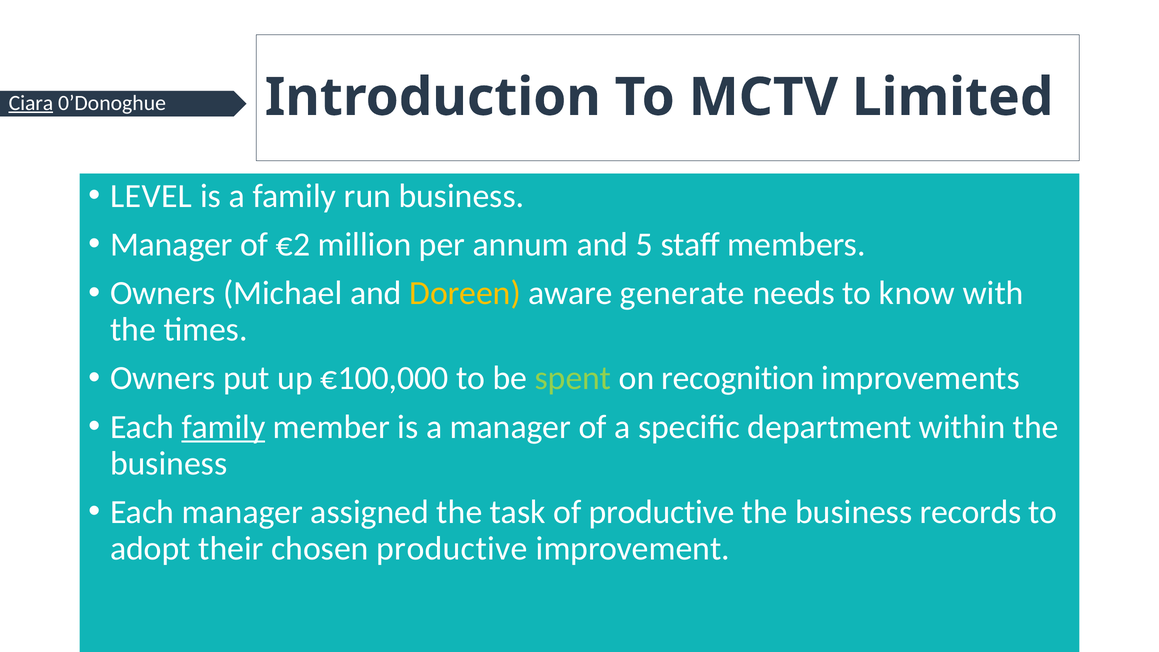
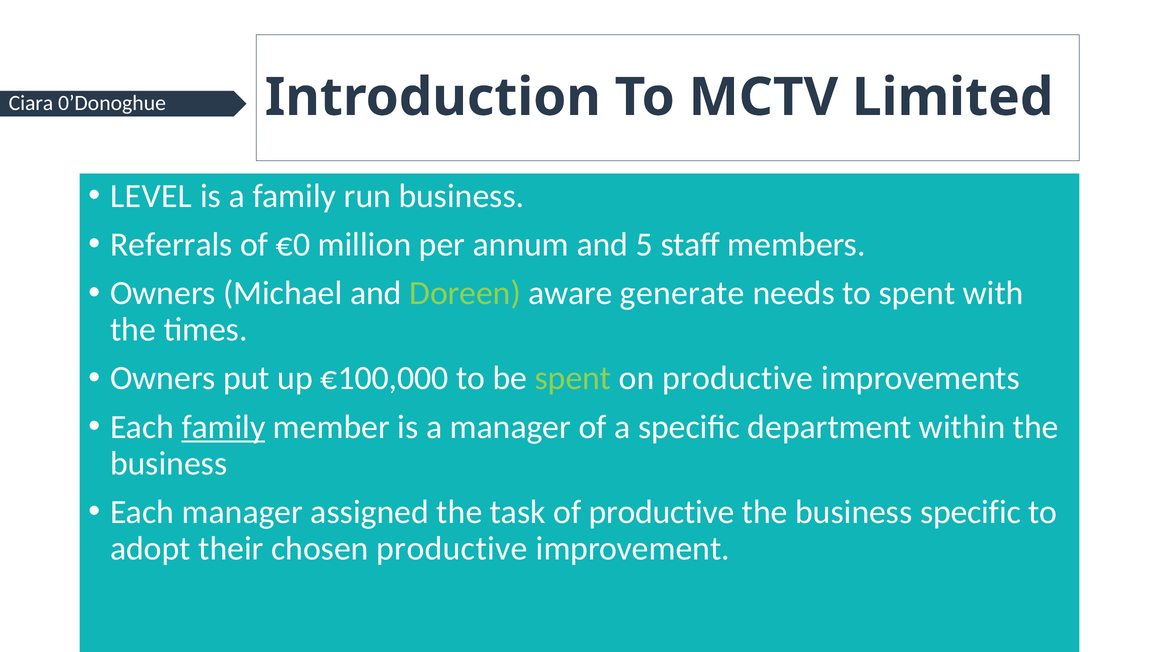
Ciara underline: present -> none
Manager at (171, 245): Manager -> Referrals
€2: €2 -> €0
Doreen colour: yellow -> light green
to know: know -> spent
on recognition: recognition -> productive
business records: records -> specific
